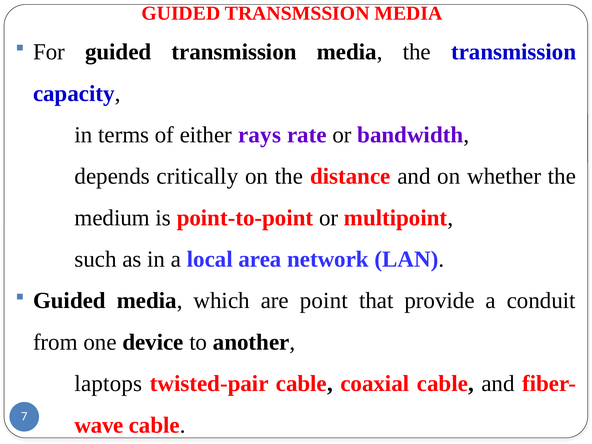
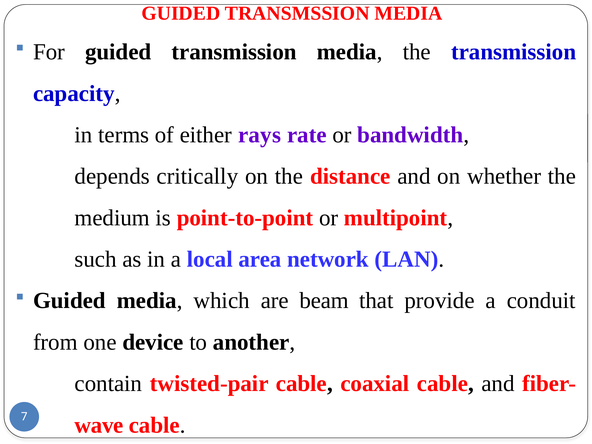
point: point -> beam
laptops: laptops -> contain
